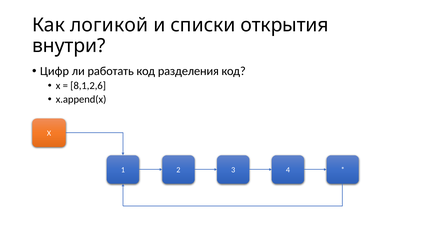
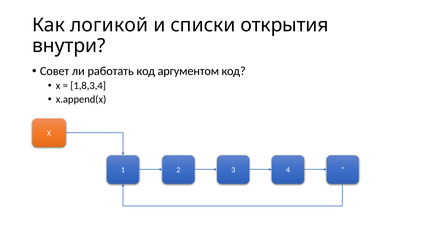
Цифр: Цифр -> Совет
разделения: разделения -> аргументом
8,1,2,6: 8,1,2,6 -> 1,8,3,4
